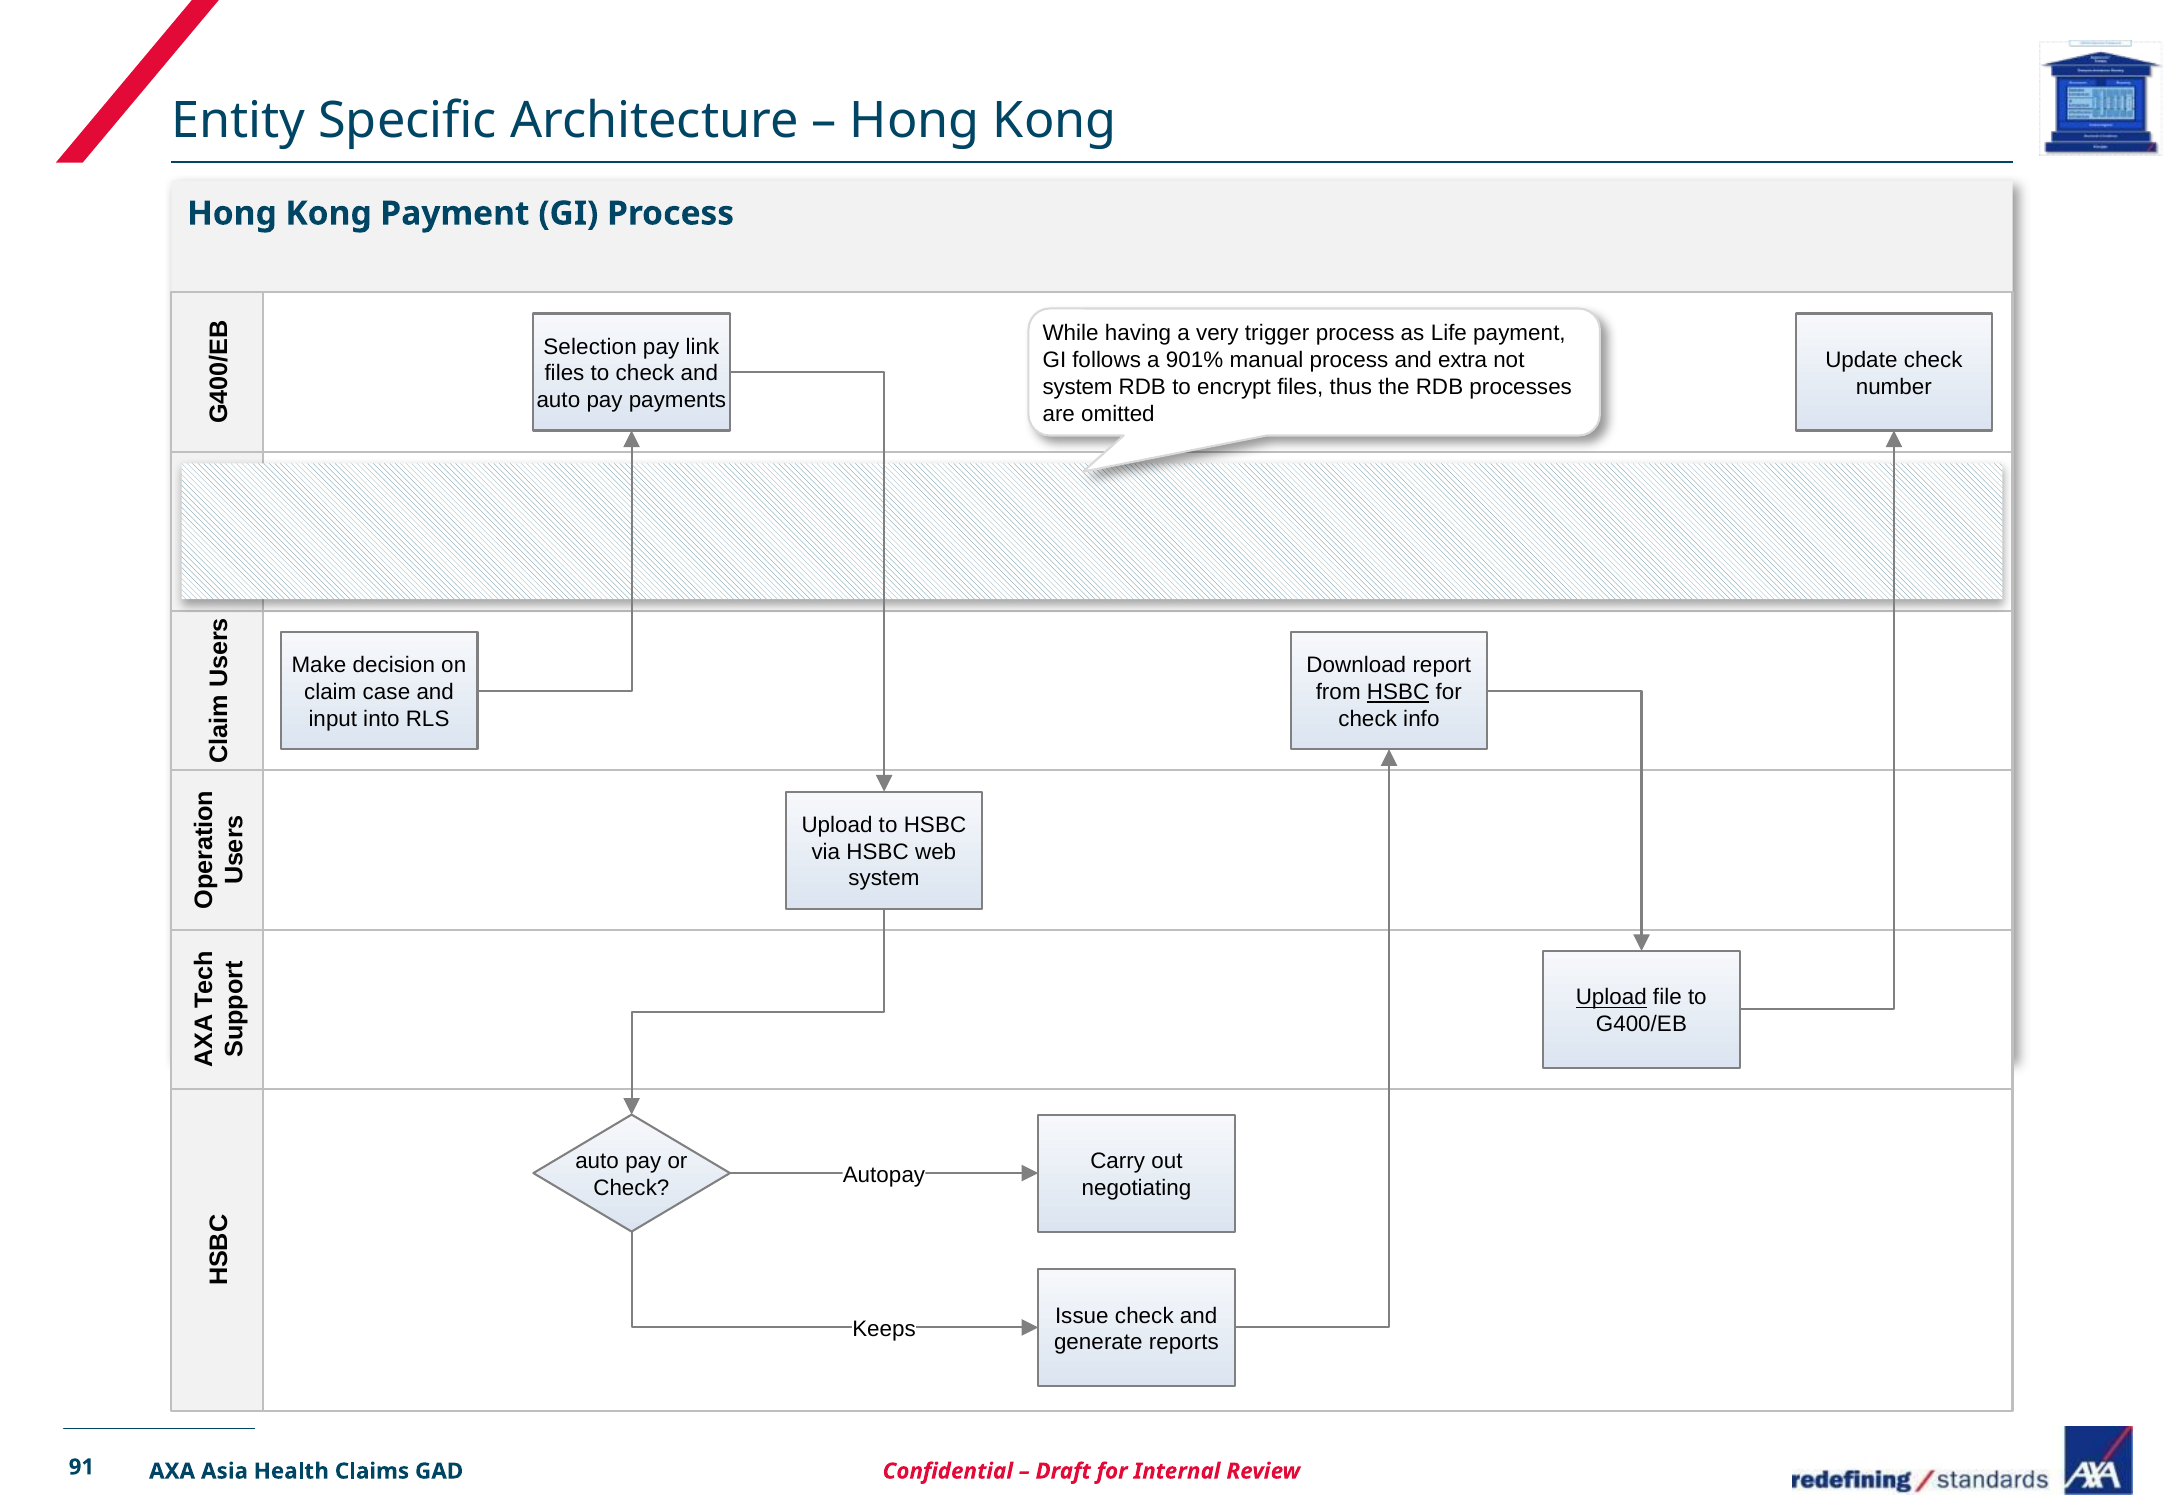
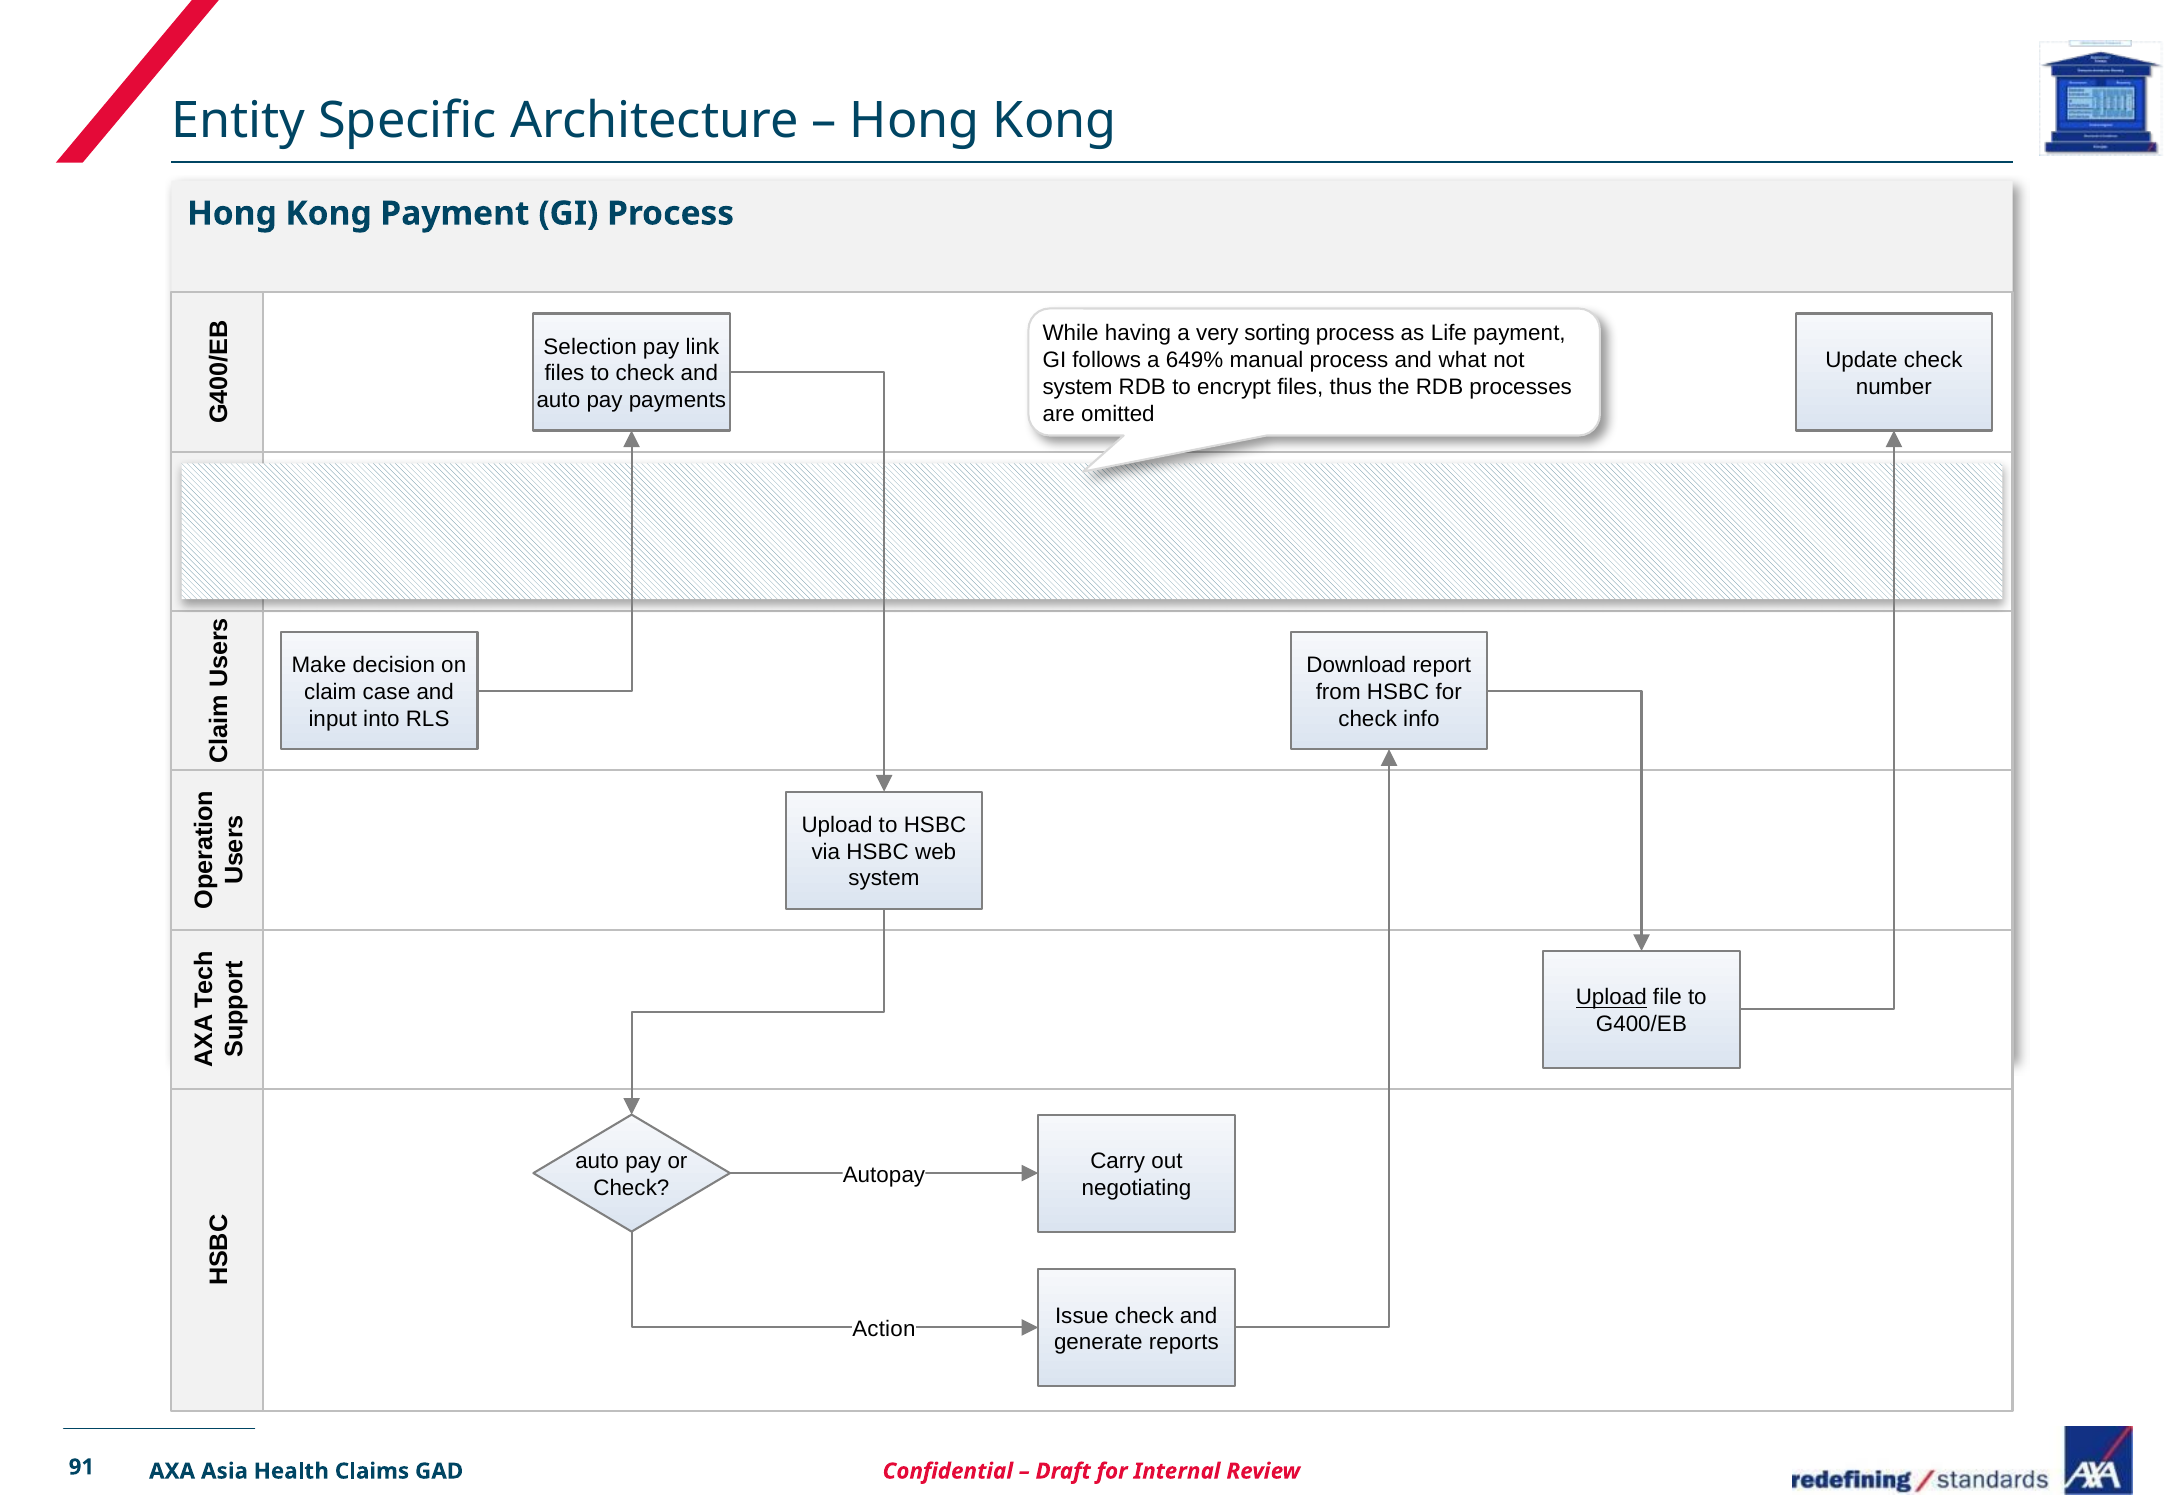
trigger: trigger -> sorting
901%: 901% -> 649%
extra: extra -> what
HSBC at (1398, 692) underline: present -> none
Keeps: Keeps -> Action
